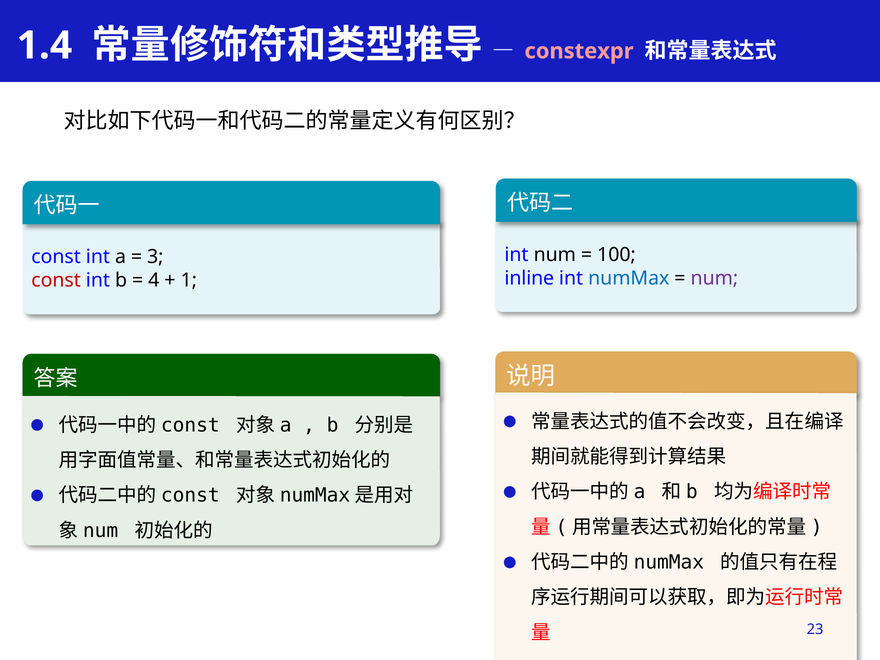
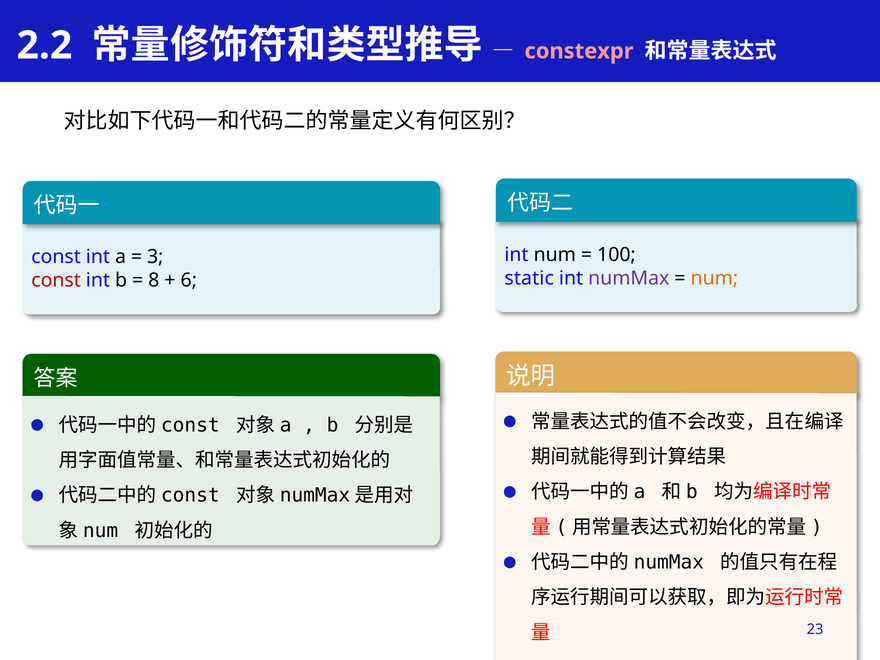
1.4: 1.4 -> 2.2
inline: inline -> static
numMax colour: blue -> purple
num at (714, 278) colour: purple -> orange
4: 4 -> 8
1: 1 -> 6
